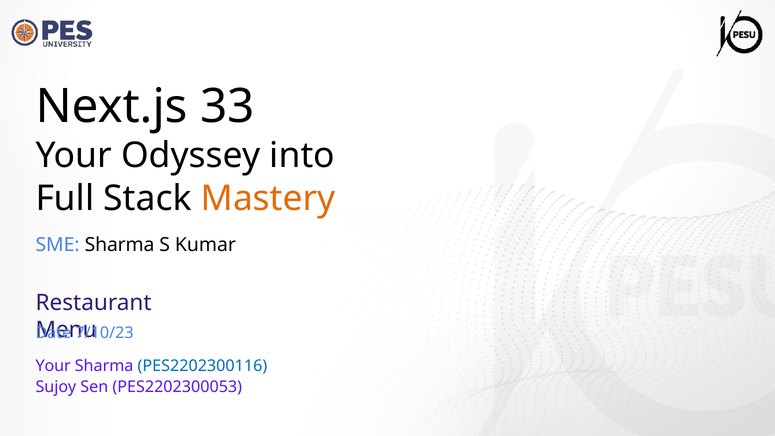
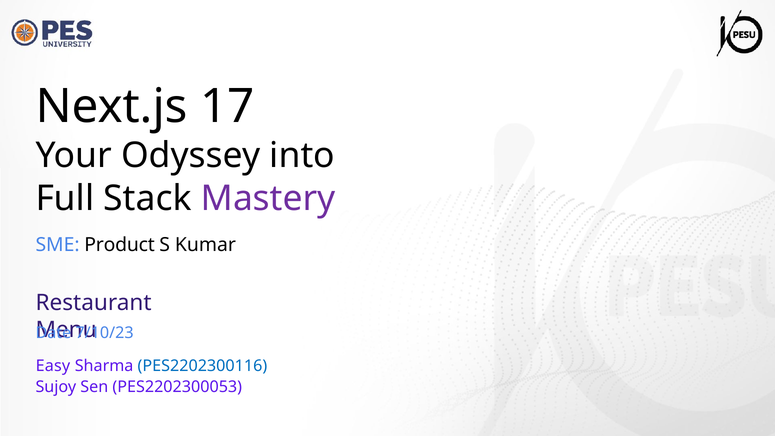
33: 33 -> 17
Mastery colour: orange -> purple
SME Sharma: Sharma -> Product
Your at (53, 366): Your -> Easy
